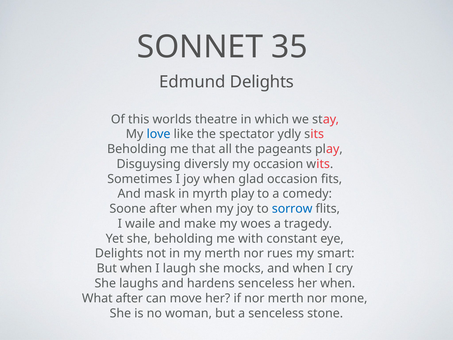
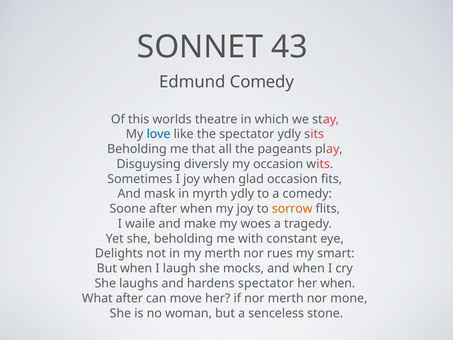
35: 35 -> 43
Edmund Delights: Delights -> Comedy
myrth play: play -> ydly
sorrow colour: blue -> orange
hardens senceless: senceless -> spectator
